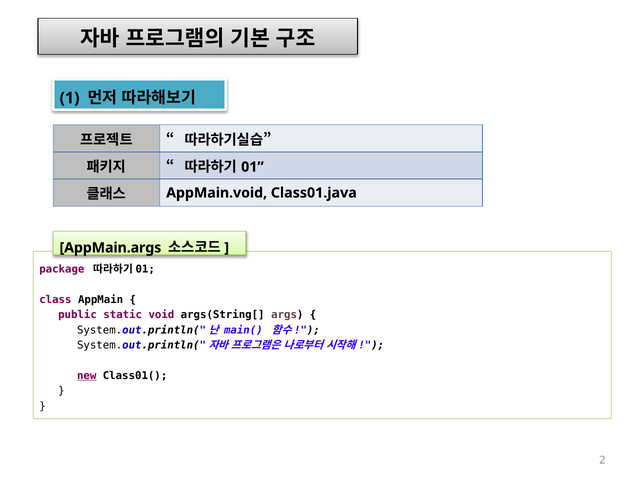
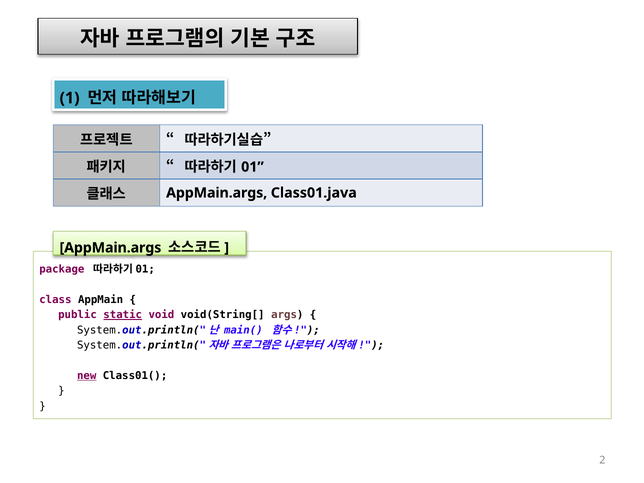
AppMain.void at (217, 193): AppMain.void -> AppMain.args
static underline: none -> present
args(String[: args(String[ -> void(String[
